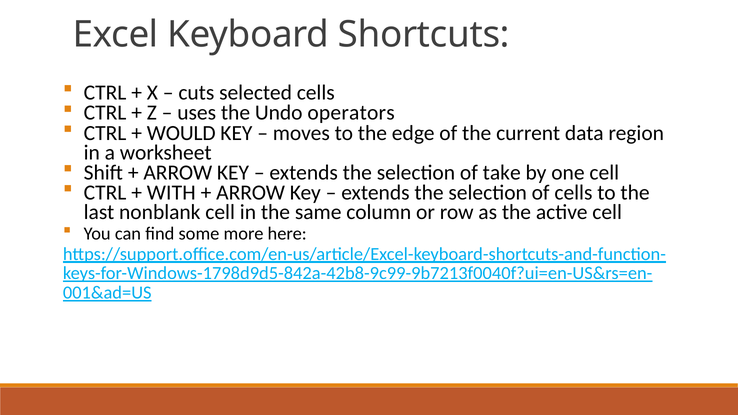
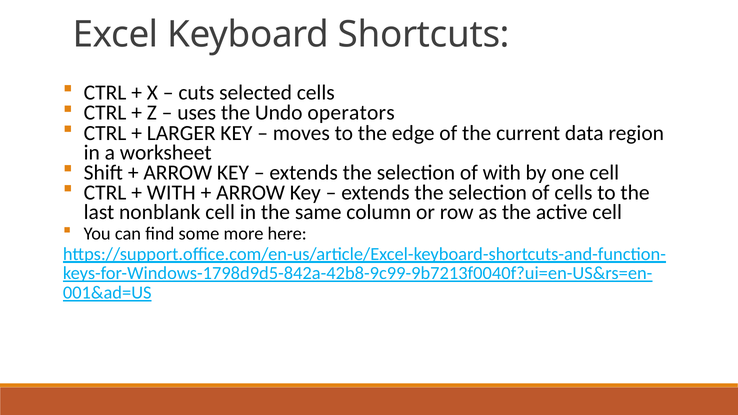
WOULD: WOULD -> LARGER
of take: take -> with
